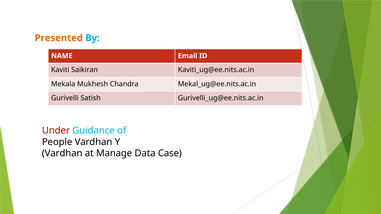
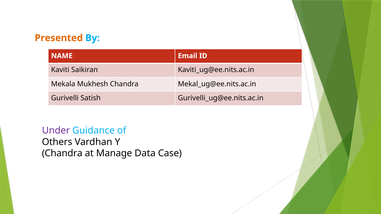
Under colour: red -> purple
People: People -> Others
Vardhan at (62, 154): Vardhan -> Chandra
